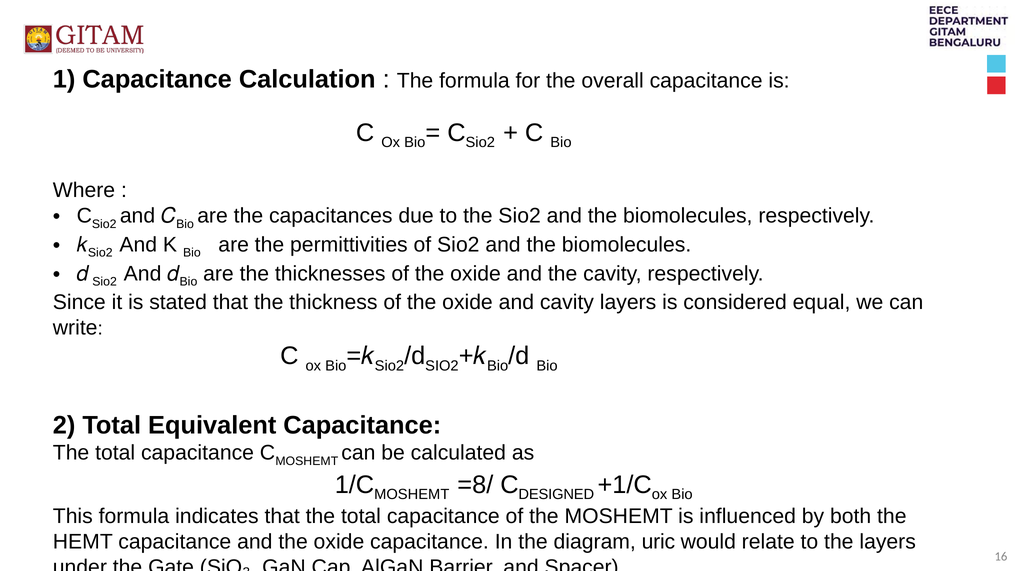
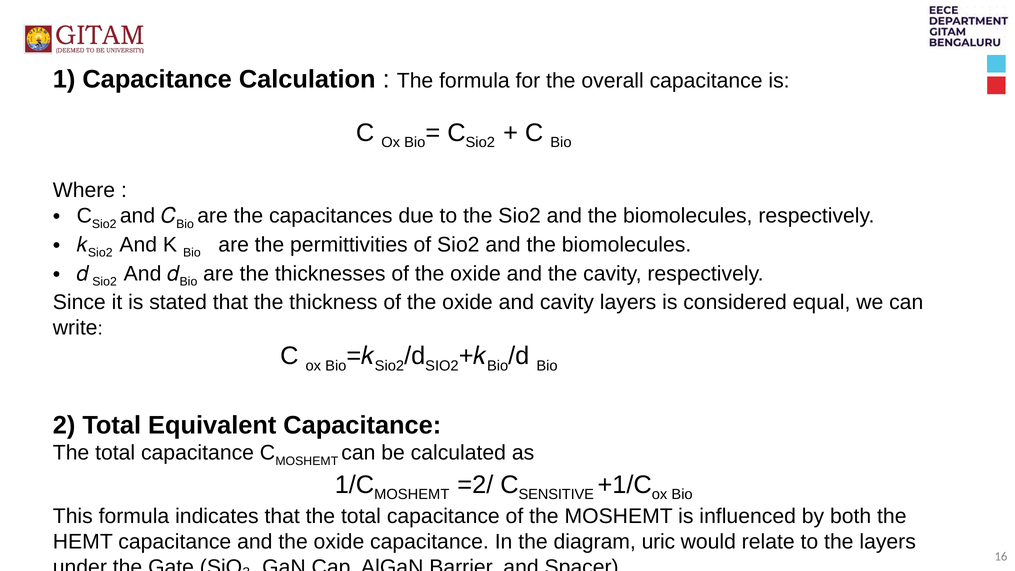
=8/: =8/ -> =2/
DESIGNED: DESIGNED -> SENSITIVE
